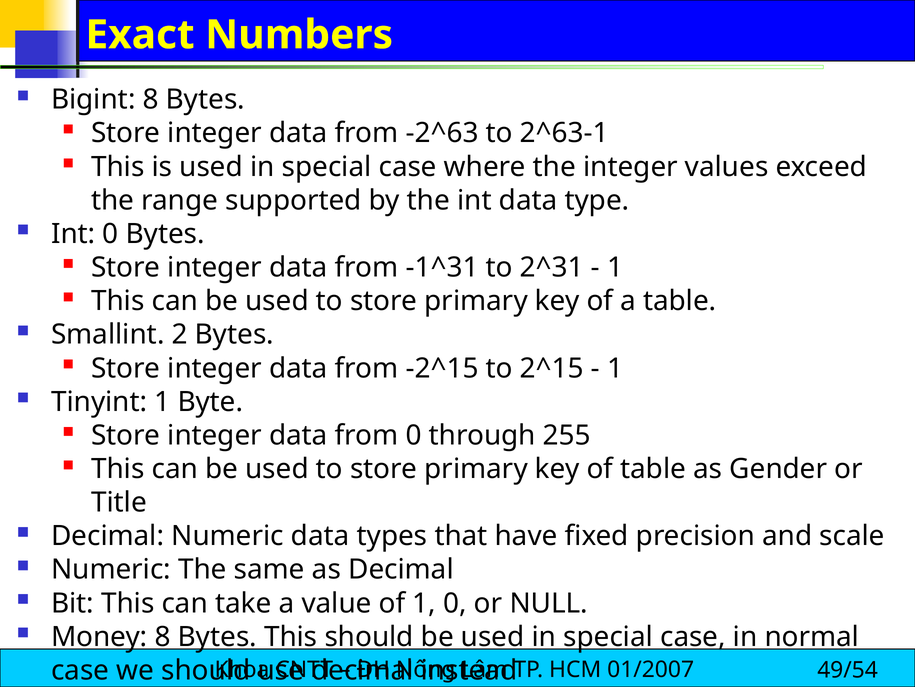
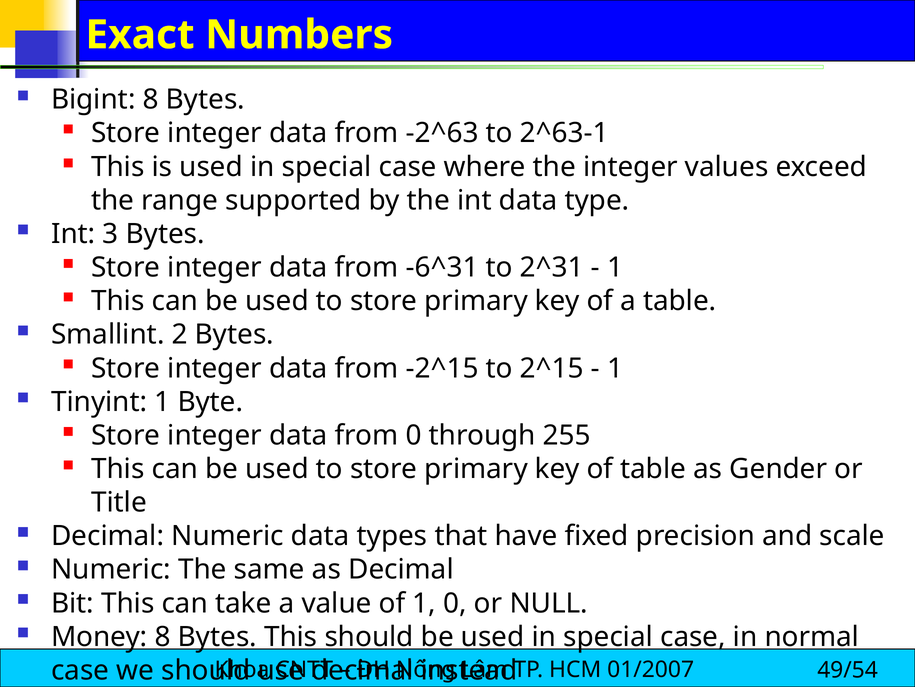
Int 0: 0 -> 3
-1^31: -1^31 -> -6^31
